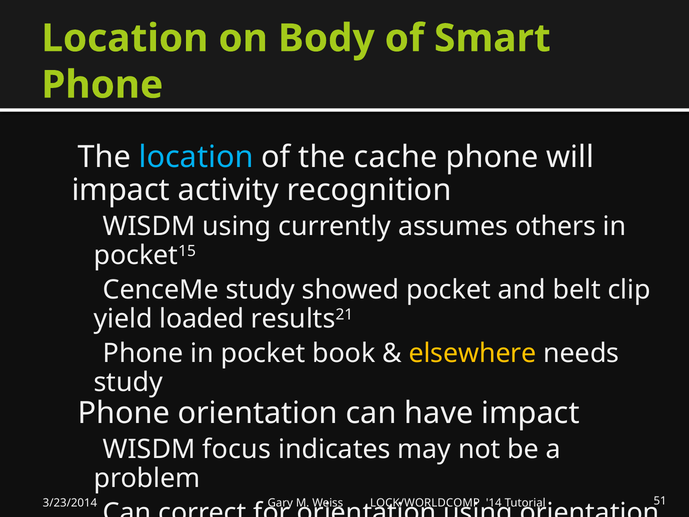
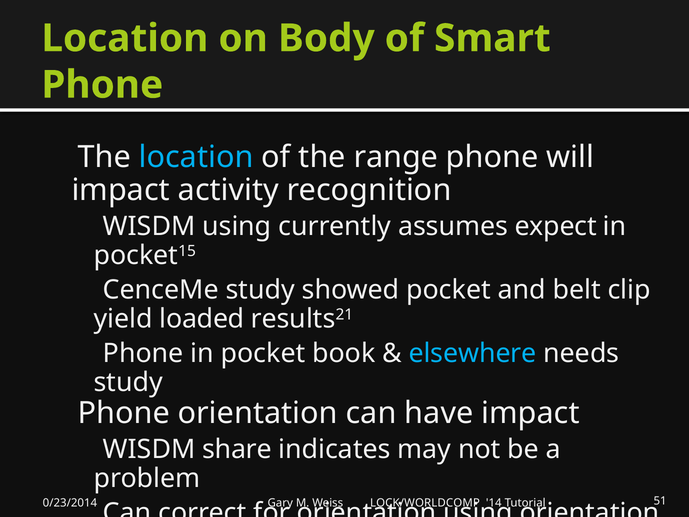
cache: cache -> range
others: others -> expect
elsewhere colour: yellow -> light blue
focus: focus -> share
3/23/2014: 3/23/2014 -> 0/23/2014
